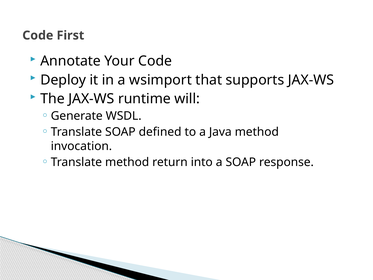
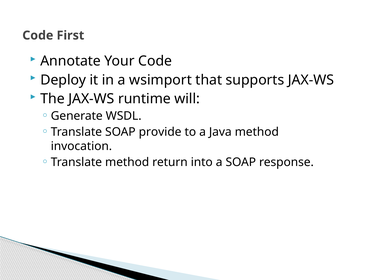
defined: defined -> provide
